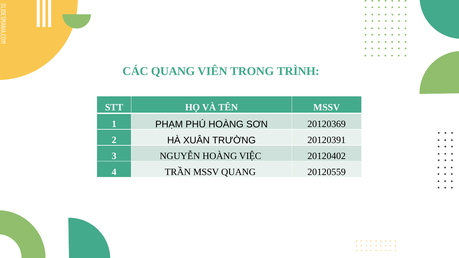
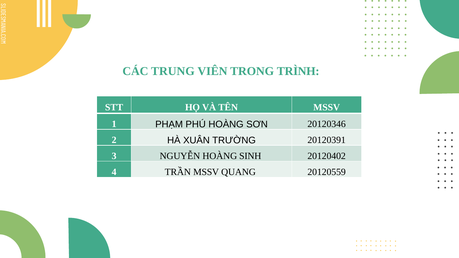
CÁC QUANG: QUANG -> TRUNG
20120369: 20120369 -> 20120346
VIỆC: VIỆC -> SINH
